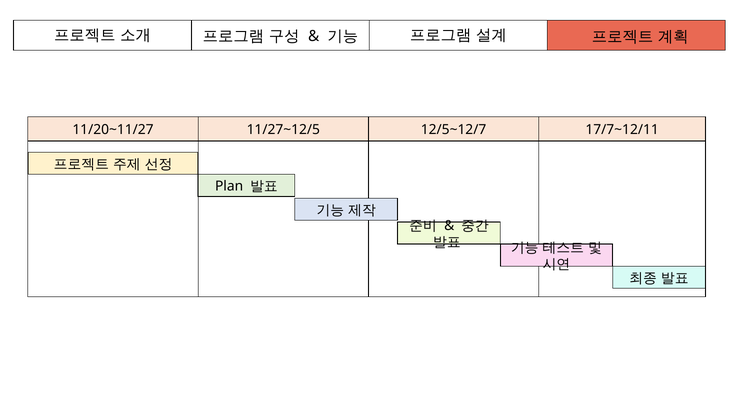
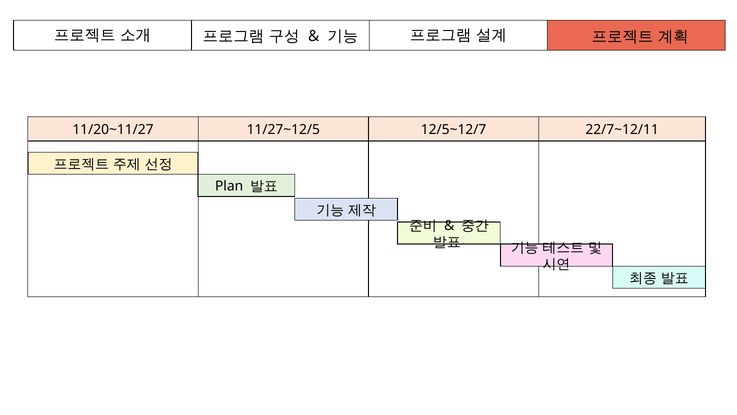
17/7~12/11: 17/7~12/11 -> 22/7~12/11
